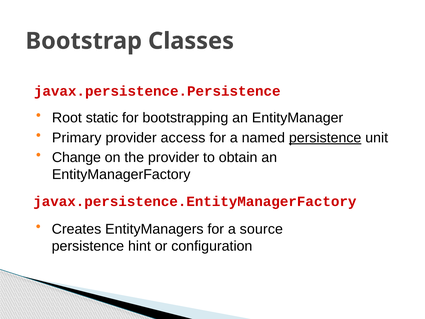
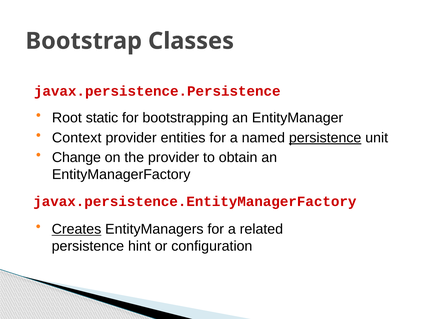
Primary: Primary -> Context
access: access -> entities
Creates underline: none -> present
source: source -> related
